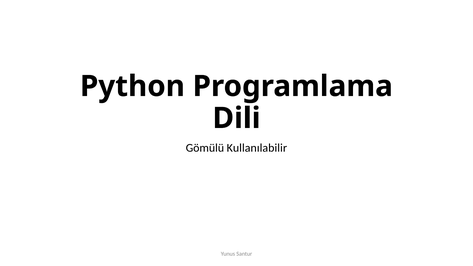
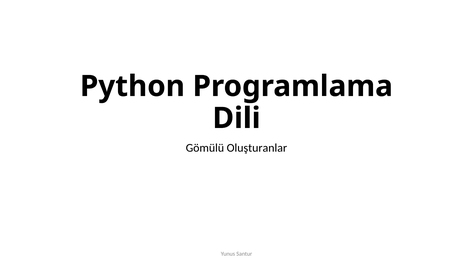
Kullanılabilir: Kullanılabilir -> Oluşturanlar
